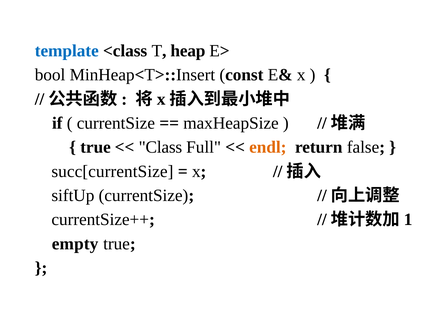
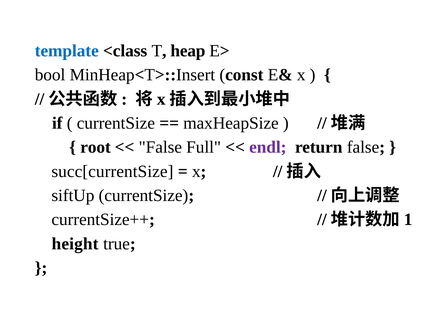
true at (96, 147): true -> root
Class at (160, 147): Class -> False
endl colour: orange -> purple
empty: empty -> height
